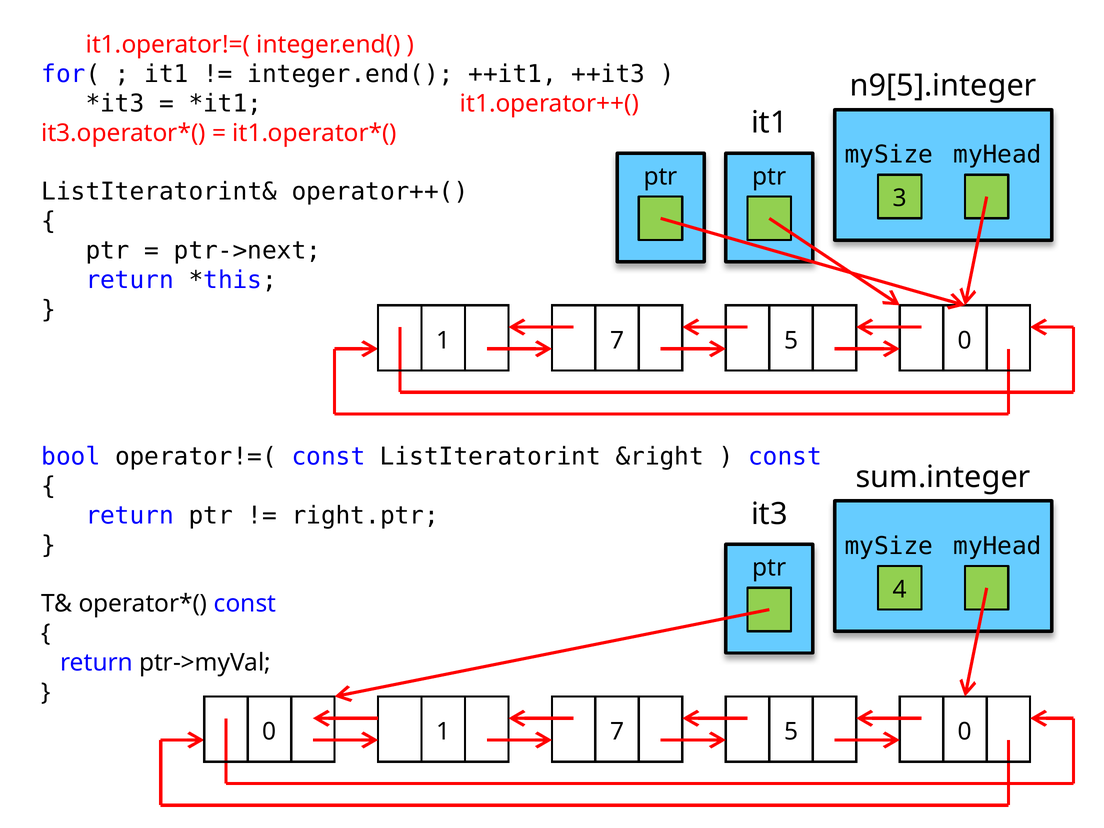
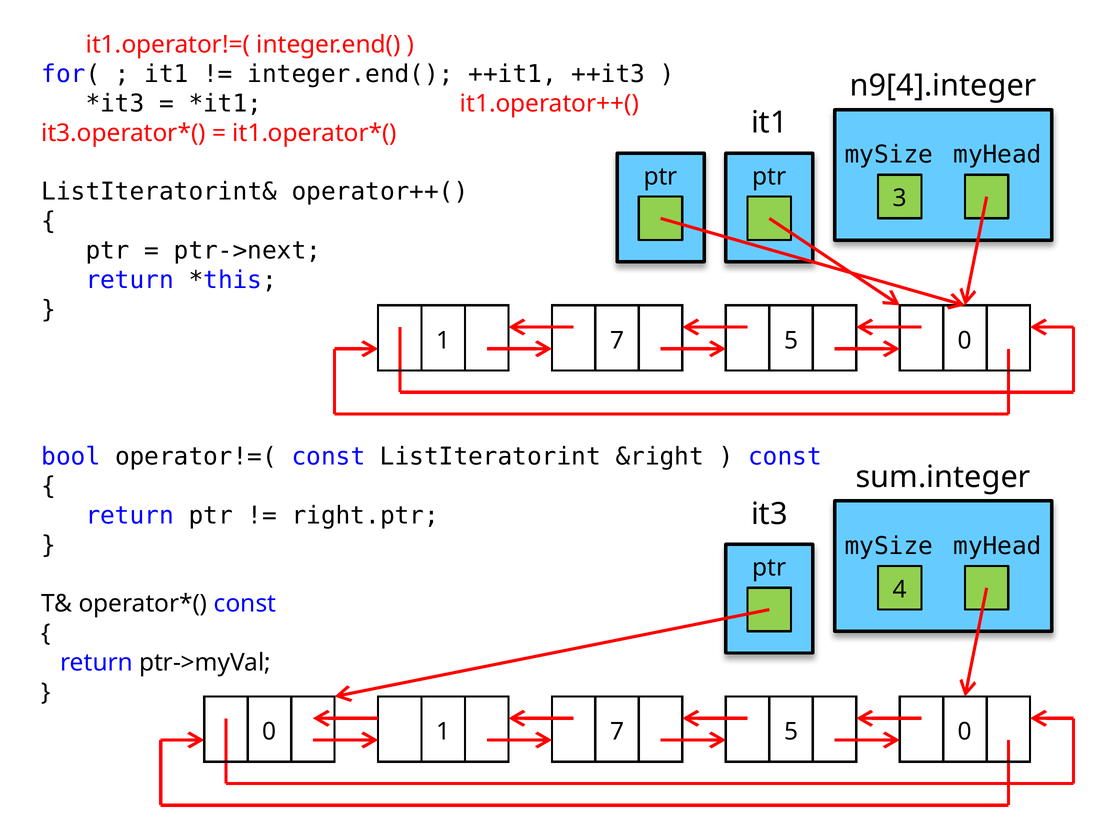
n9[5].integer: n9[5].integer -> n9[4].integer
